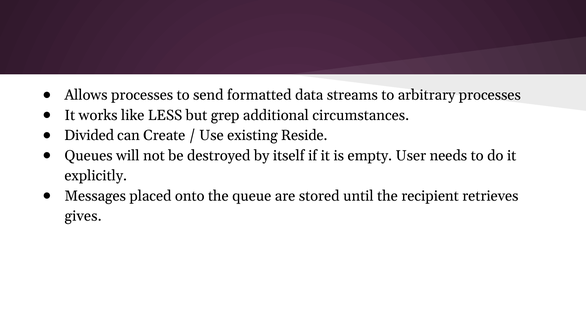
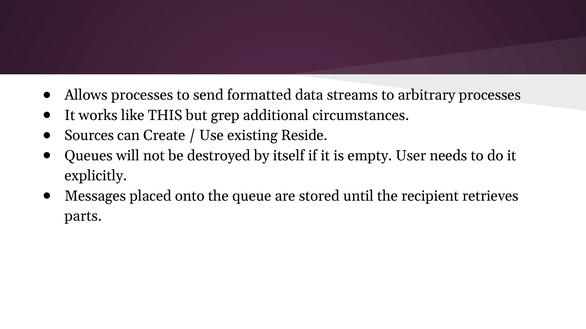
LESS: LESS -> THIS
Divided: Divided -> Sources
gives: gives -> parts
